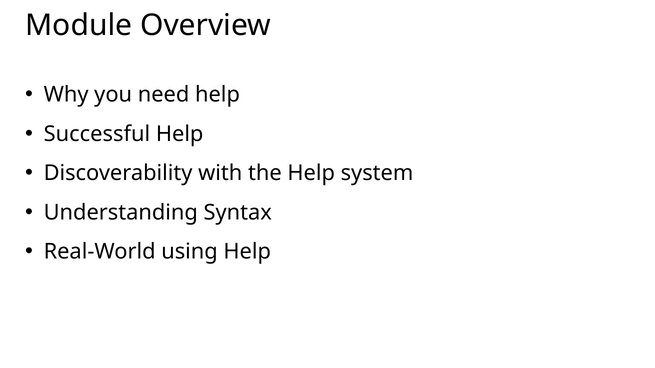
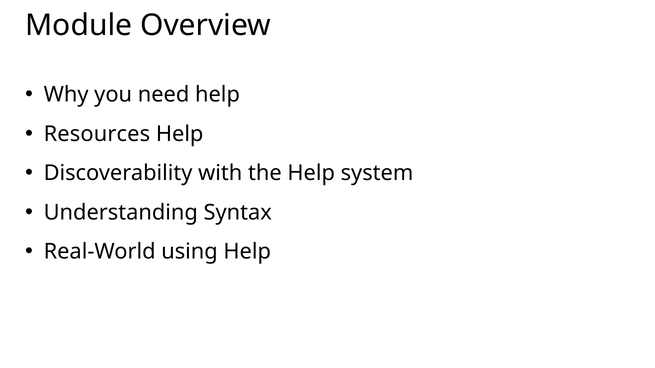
Successful: Successful -> Resources
